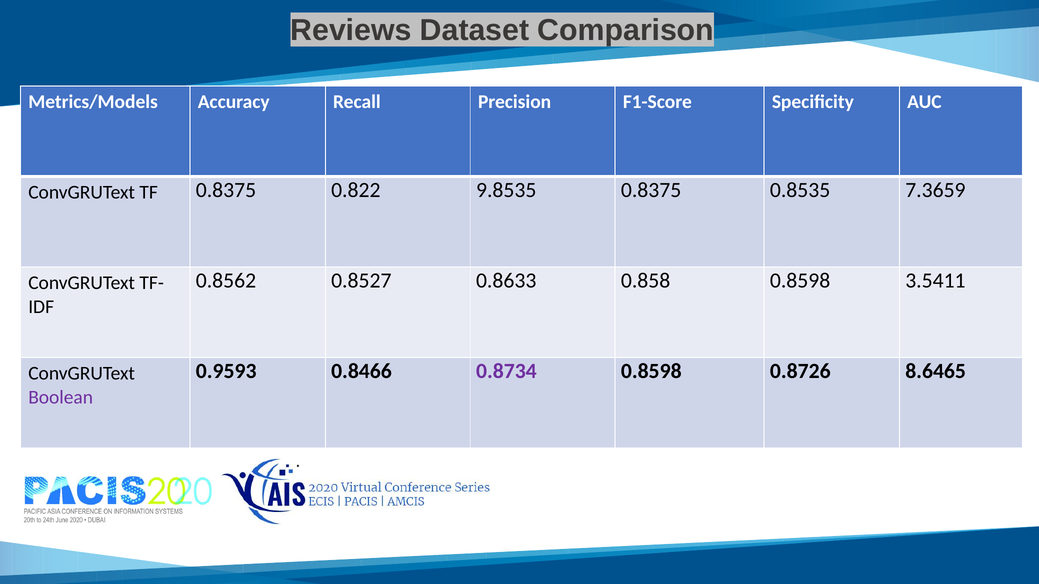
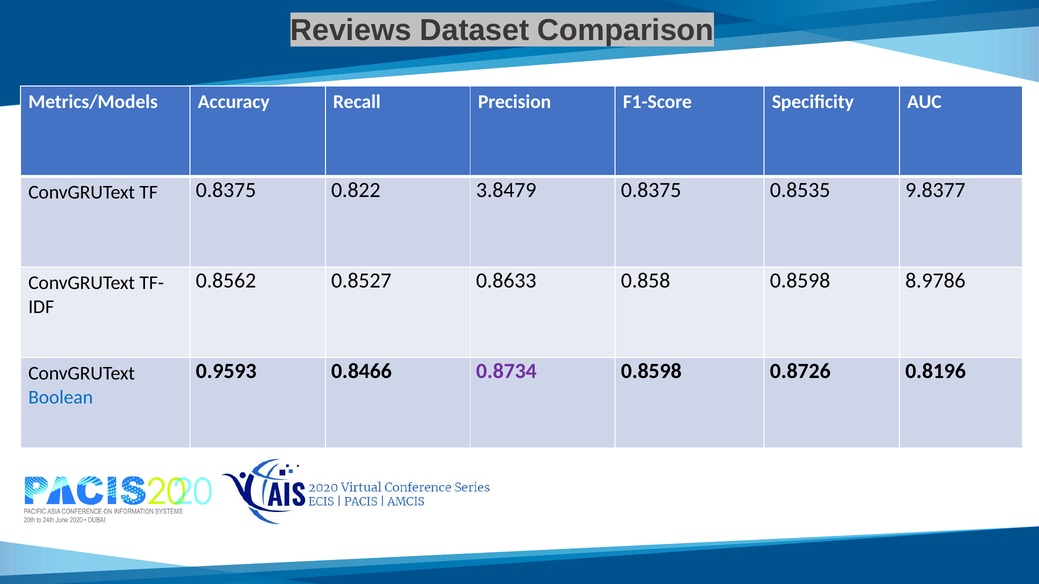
9.8535: 9.8535 -> 3.8479
7.3659: 7.3659 -> 9.8377
3.5411: 3.5411 -> 8.9786
8.6465: 8.6465 -> 0.8196
Boolean colour: purple -> blue
